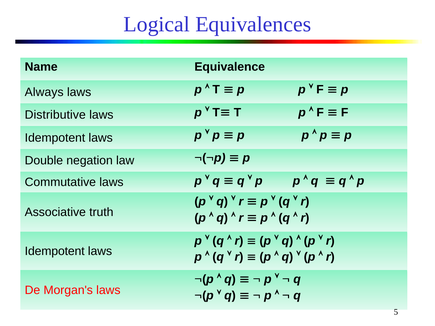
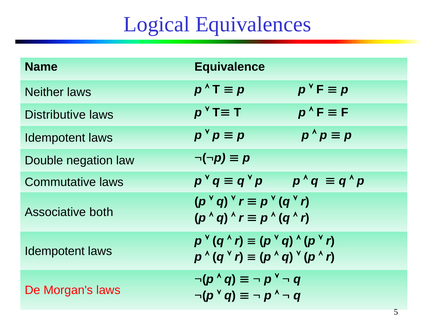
Always: Always -> Neither
truth: truth -> both
